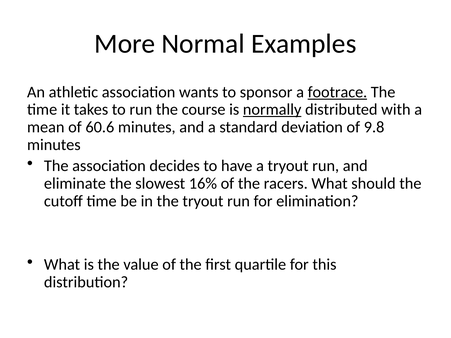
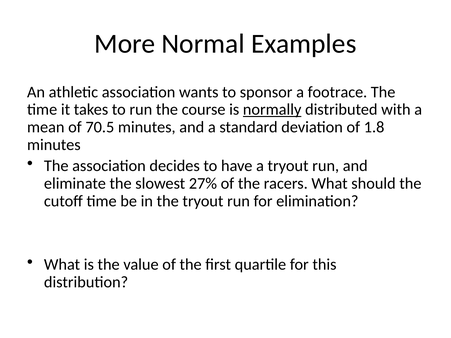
footrace underline: present -> none
60.6: 60.6 -> 70.5
9.8: 9.8 -> 1.8
16%: 16% -> 27%
